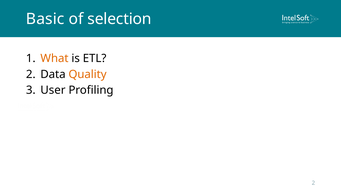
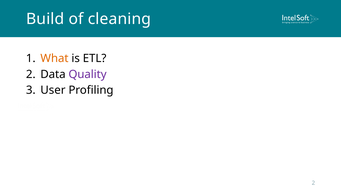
Basic: Basic -> Build
selection: selection -> cleaning
Quality colour: orange -> purple
